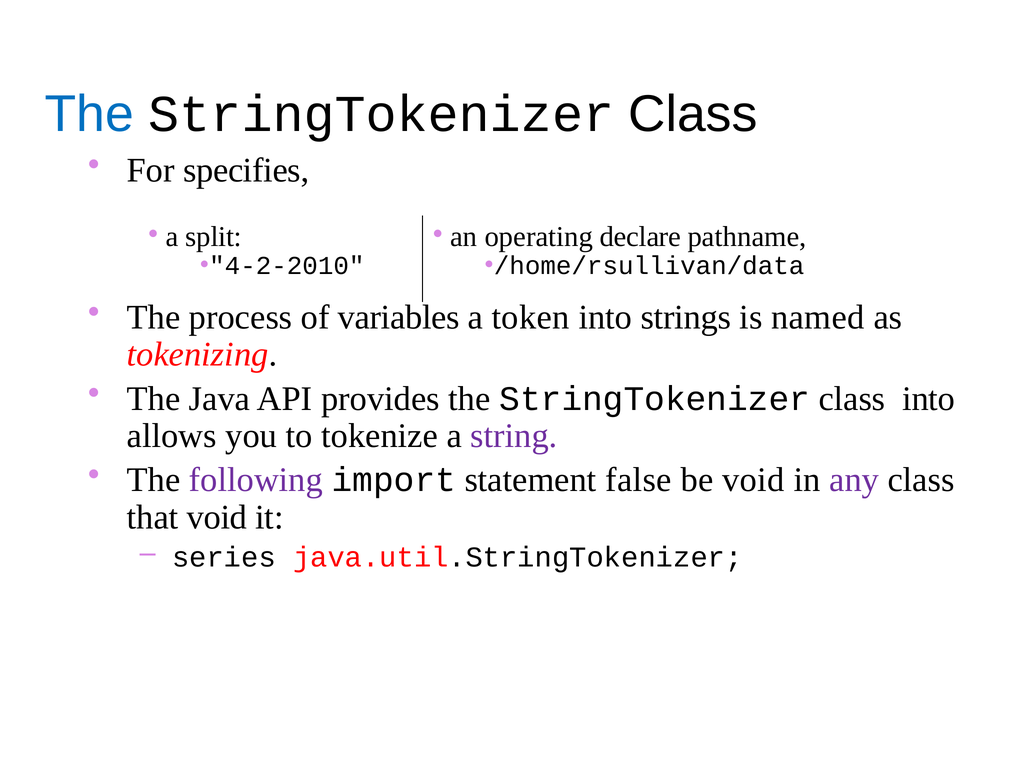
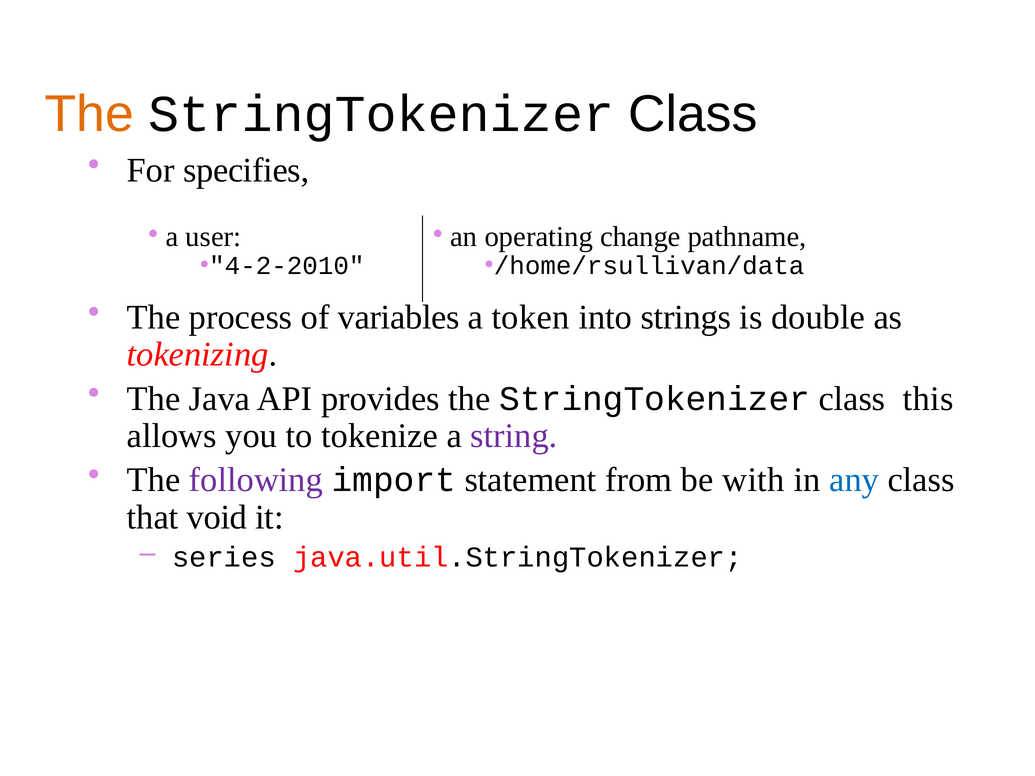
The at (89, 114) colour: blue -> orange
split: split -> user
declare: declare -> change
named: named -> double
class into: into -> this
false: false -> from
be void: void -> with
any colour: purple -> blue
